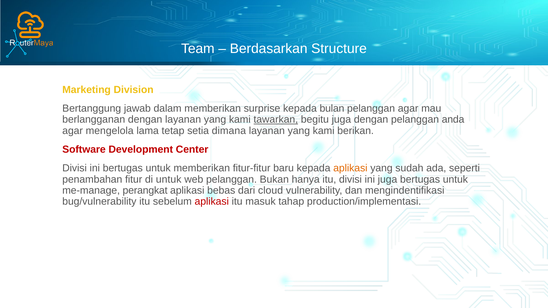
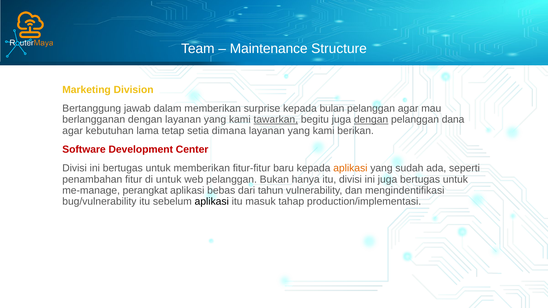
Berdasarkan: Berdasarkan -> Maintenance
dengan at (371, 120) underline: none -> present
anda: anda -> dana
mengelola: mengelola -> kebutuhan
cloud: cloud -> tahun
aplikasi at (212, 202) colour: red -> black
